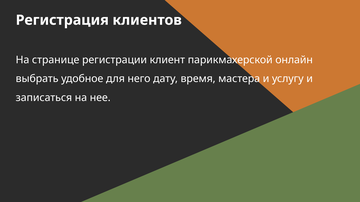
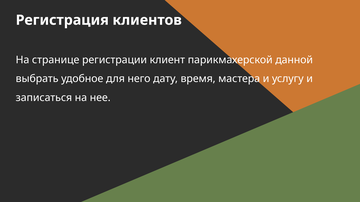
онлайн: онлайн -> данной
